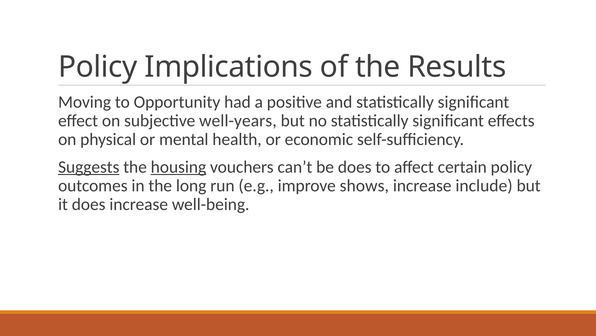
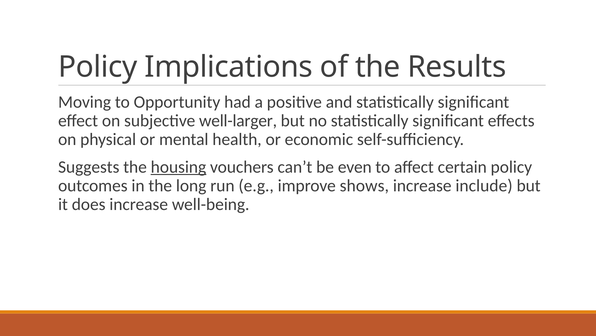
well-years: well-years -> well-larger
Suggests underline: present -> none
be does: does -> even
